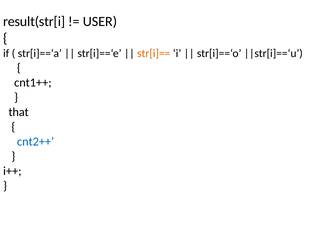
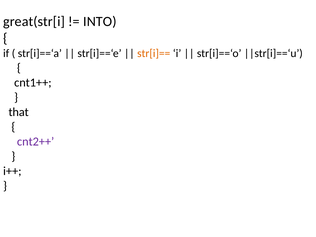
result(str[i: result(str[i -> great(str[i
USER: USER -> INTO
cnt2++ colour: blue -> purple
